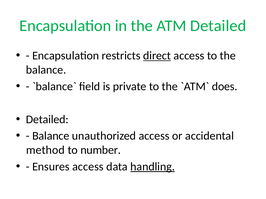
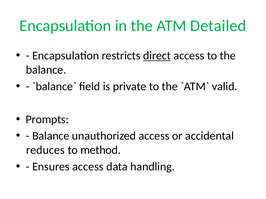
does: does -> valid
Detailed at (47, 120): Detailed -> Prompts
method: method -> reduces
number: number -> method
handling underline: present -> none
